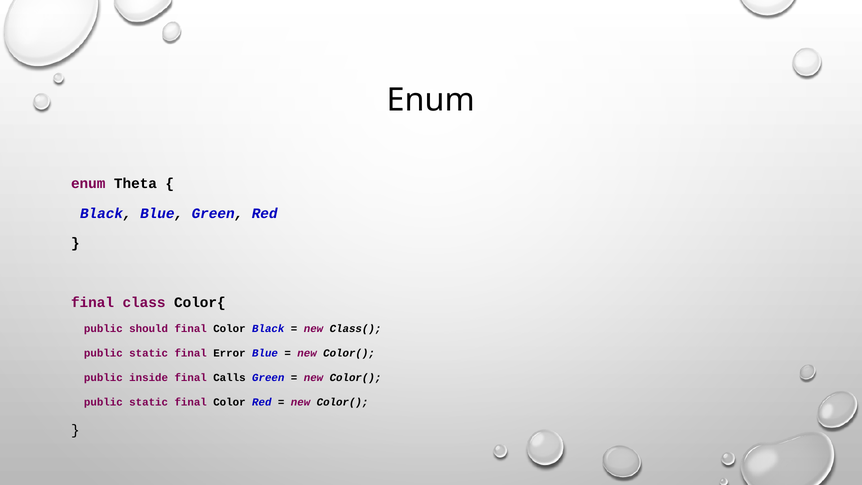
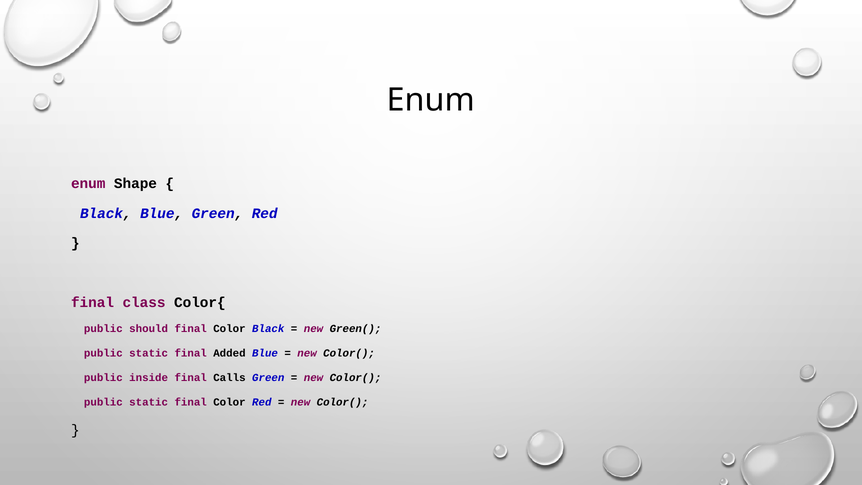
Theta: Theta -> Shape
Class(: Class( -> Green(
Error: Error -> Added
